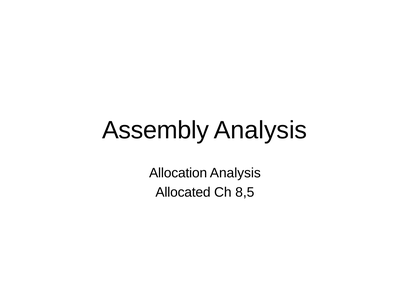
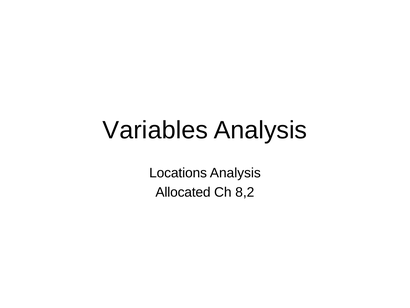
Assembly: Assembly -> Variables
Allocation: Allocation -> Locations
8,5: 8,5 -> 8,2
